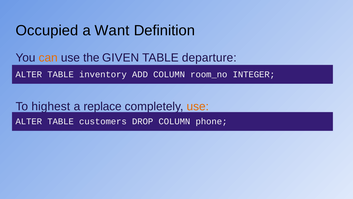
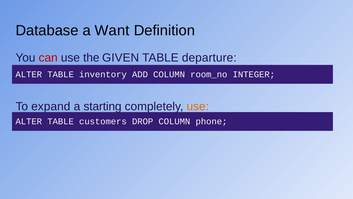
Occupied: Occupied -> Database
can colour: orange -> red
highest: highest -> expand
replace: replace -> starting
